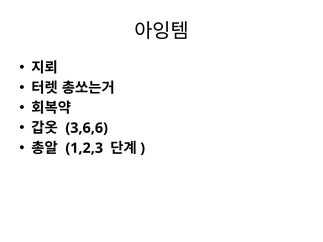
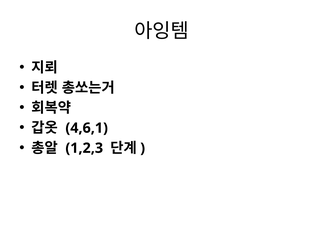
3,6,6: 3,6,6 -> 4,6,1
